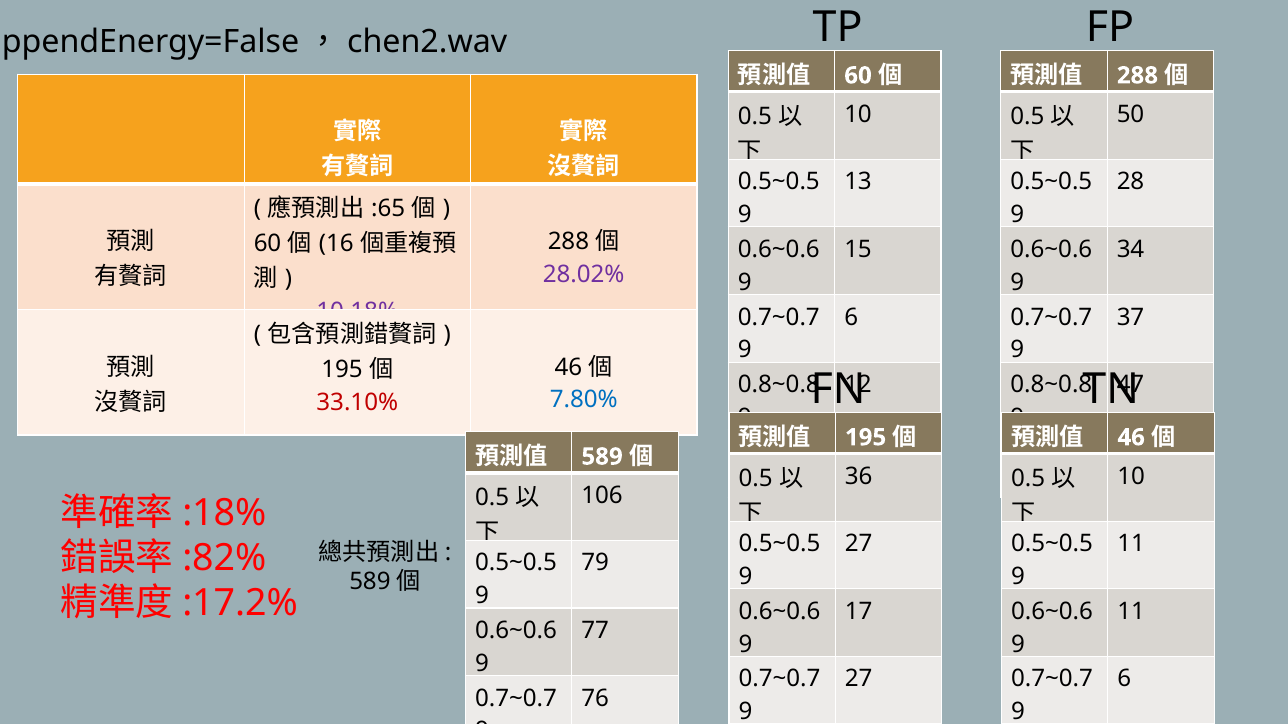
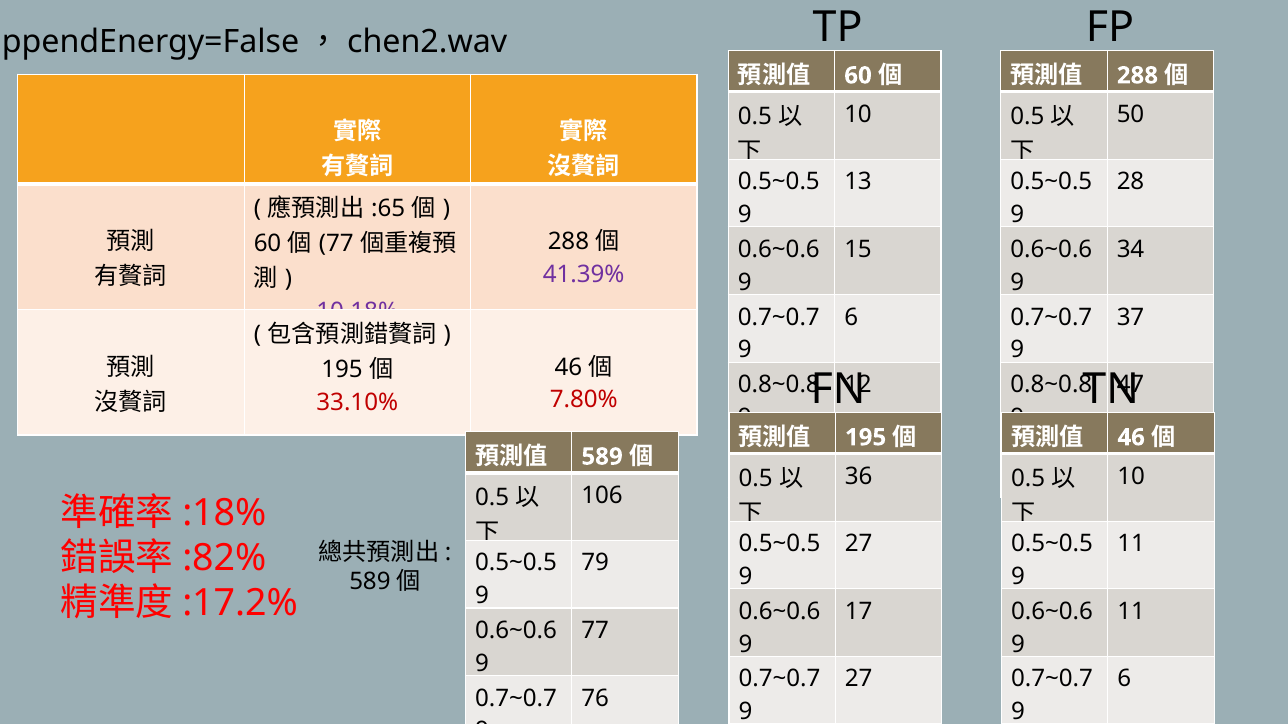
16 at (336, 244): 16 -> 77
28.02%: 28.02% -> 41.39%
7.80% colour: blue -> red
